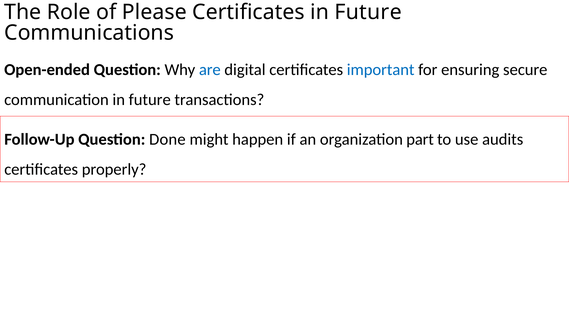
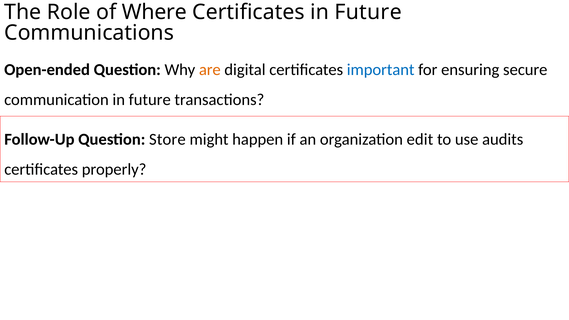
Please: Please -> Where
are colour: blue -> orange
Done: Done -> Store
part: part -> edit
